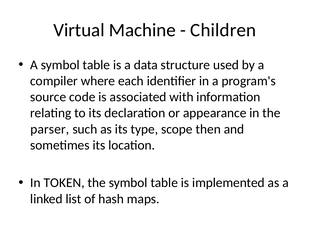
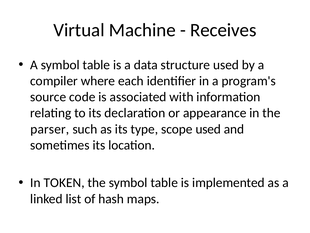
Children: Children -> Receives
scope then: then -> used
